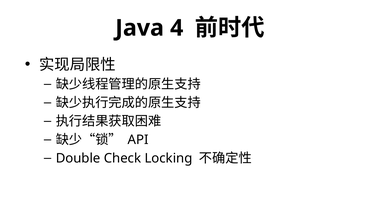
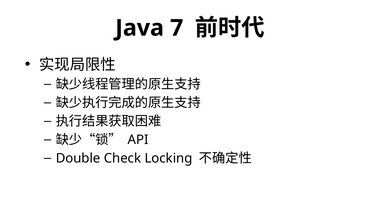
4: 4 -> 7
